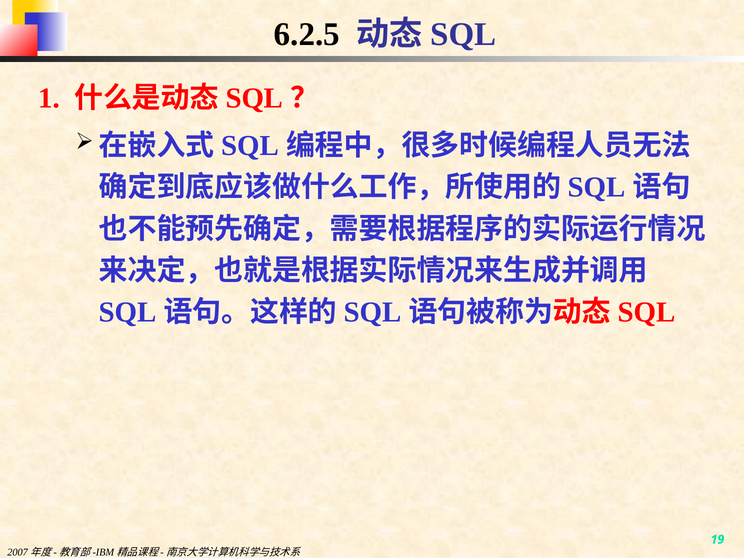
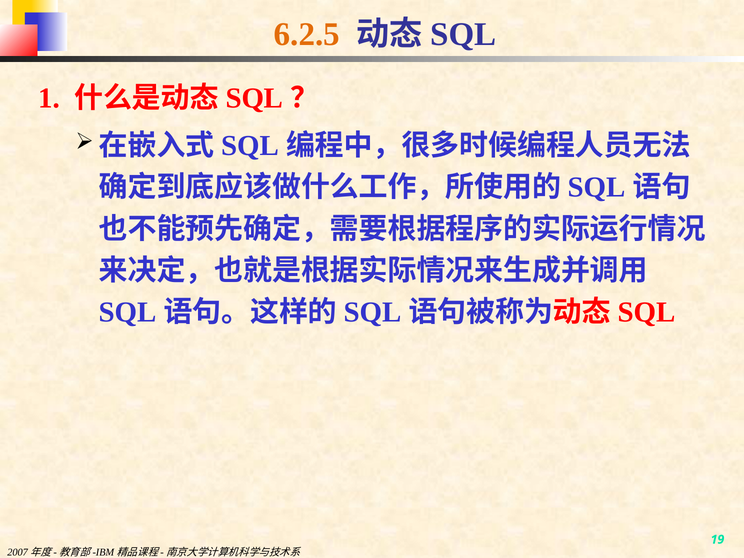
6.2.5 colour: black -> orange
